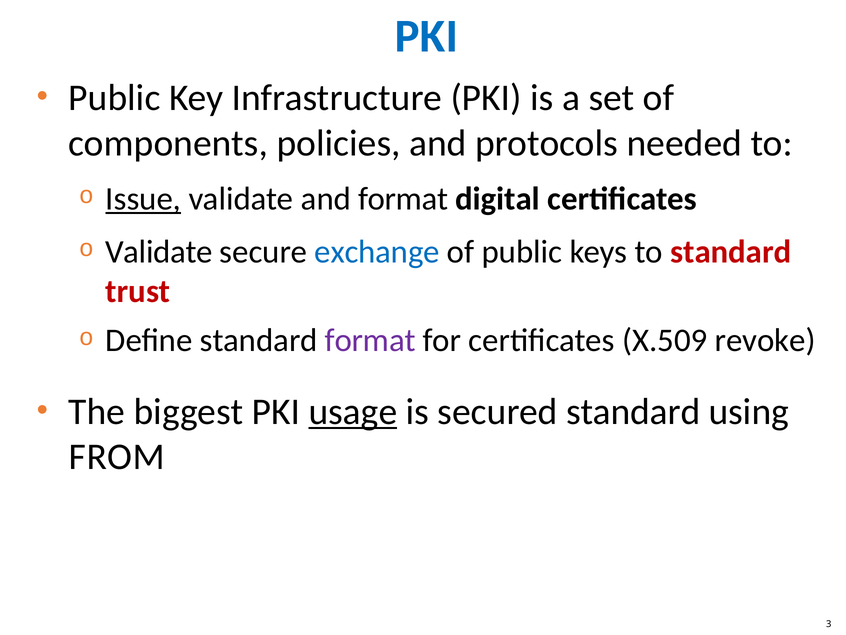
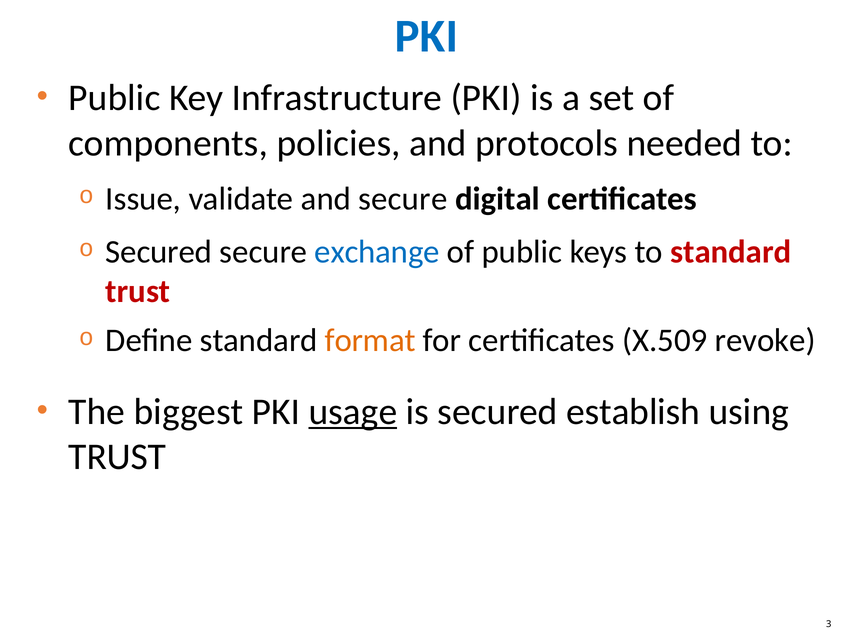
Issue underline: present -> none
and format: format -> secure
Validate at (159, 252): Validate -> Secured
format at (370, 340) colour: purple -> orange
secured standard: standard -> establish
FROM at (117, 457): FROM -> TRUST
